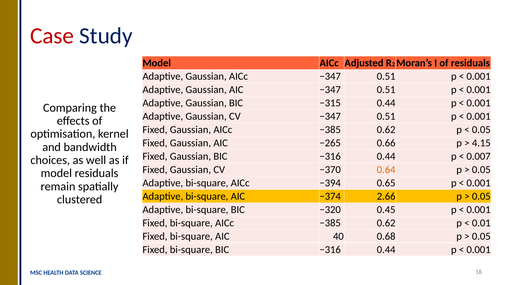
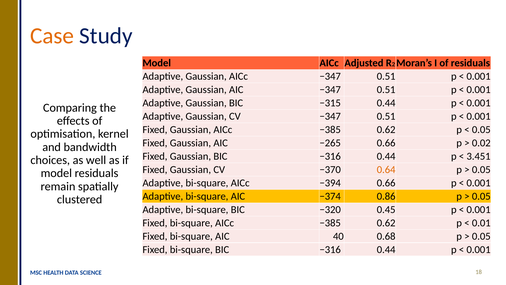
Case colour: red -> orange
4.15: 4.15 -> 0.02
0.007: 0.007 -> 3.451
−394 0.65: 0.65 -> 0.66
2.66: 2.66 -> 0.86
